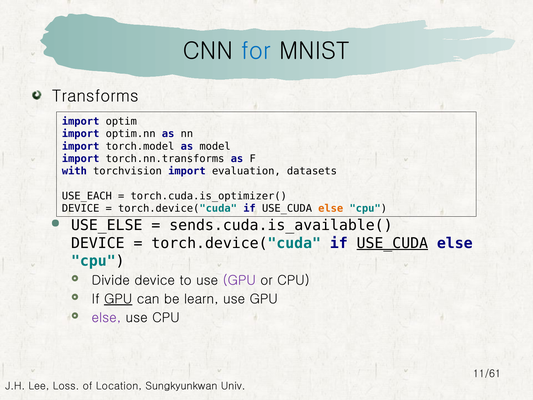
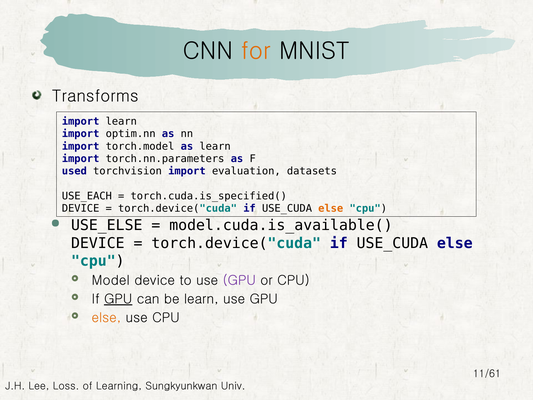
for colour: blue -> orange
import optim: optim -> learn
as model: model -> learn
torch.nn.transforms: torch.nn.transforms -> torch.nn.parameters
with: with -> used
torch.cuda.is_optimizer(: torch.cuda.is_optimizer( -> torch.cuda.is_specified(
sends.cuda.is_available(: sends.cuda.is_available( -> model.cuda.is_available(
USE_CUDA at (392, 243) underline: present -> none
Divide: Divide -> Model
else at (106, 318) colour: purple -> orange
Location: Location -> Learning
